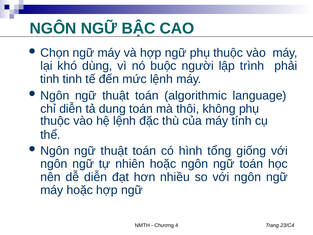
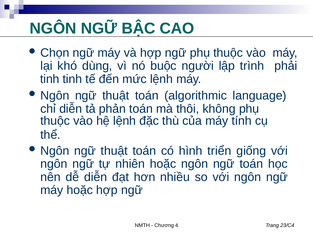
dung: dung -> phản
tổng: tổng -> triển
